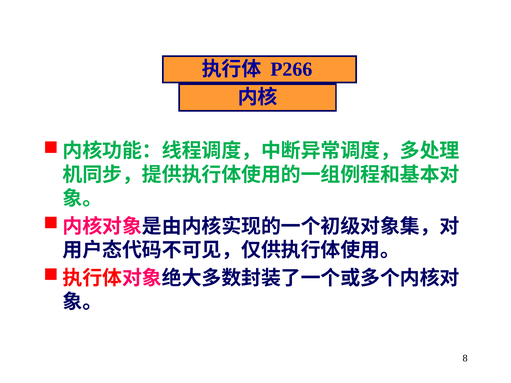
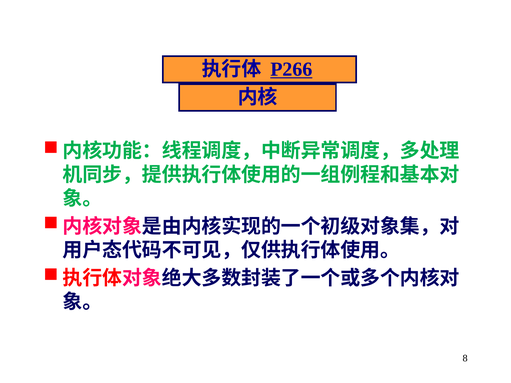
P266 underline: none -> present
